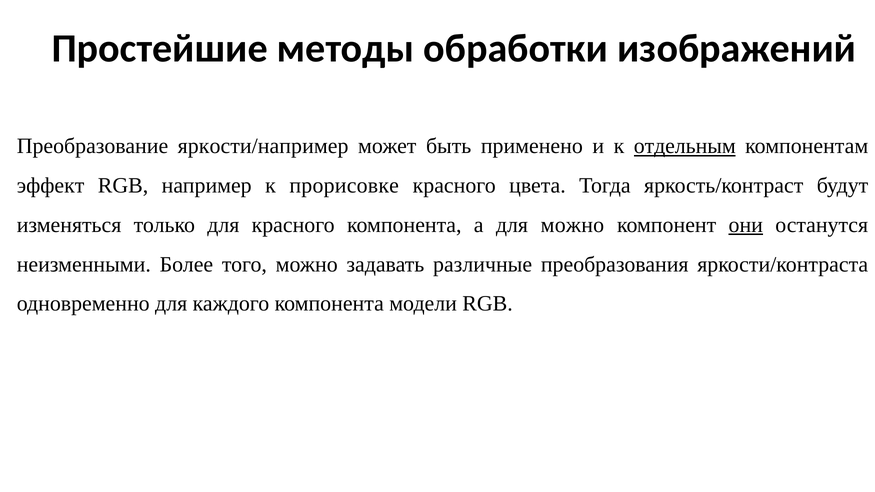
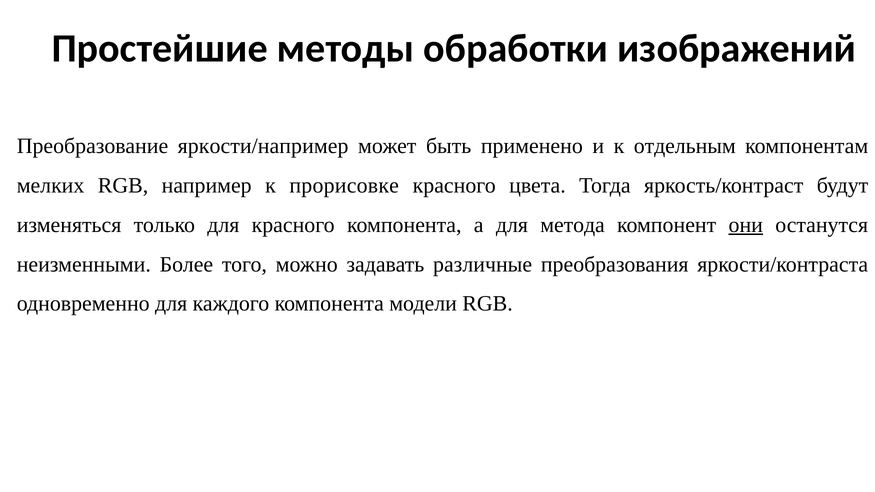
отдельным underline: present -> none
эффект: эффект -> мелких
для можно: можно -> метода
